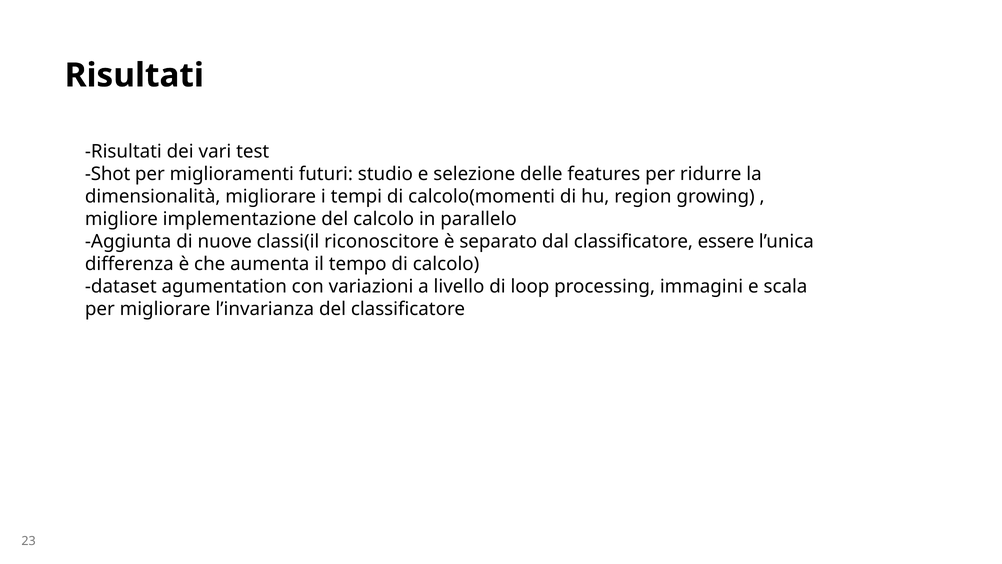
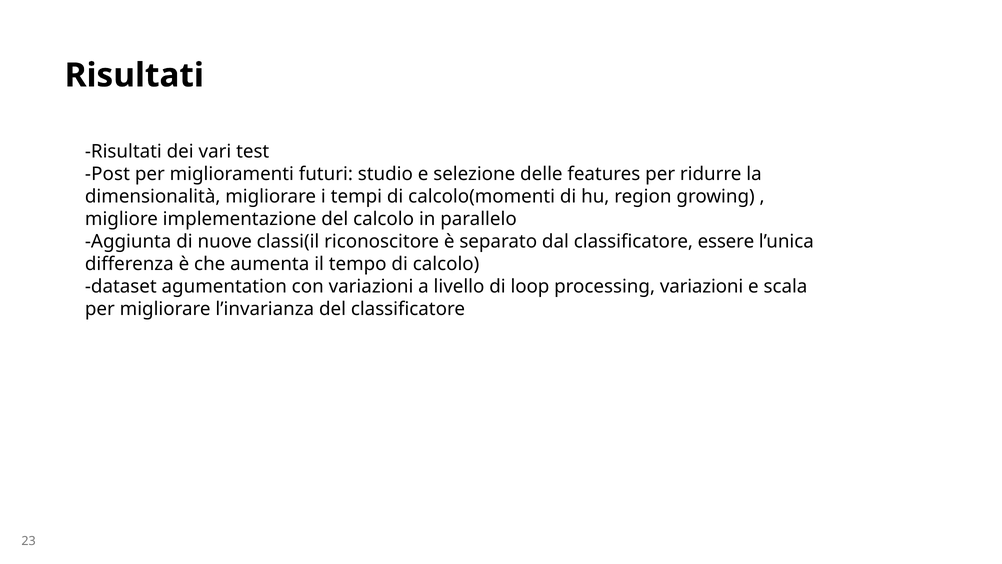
Shot: Shot -> Post
processing immagini: immagini -> variazioni
